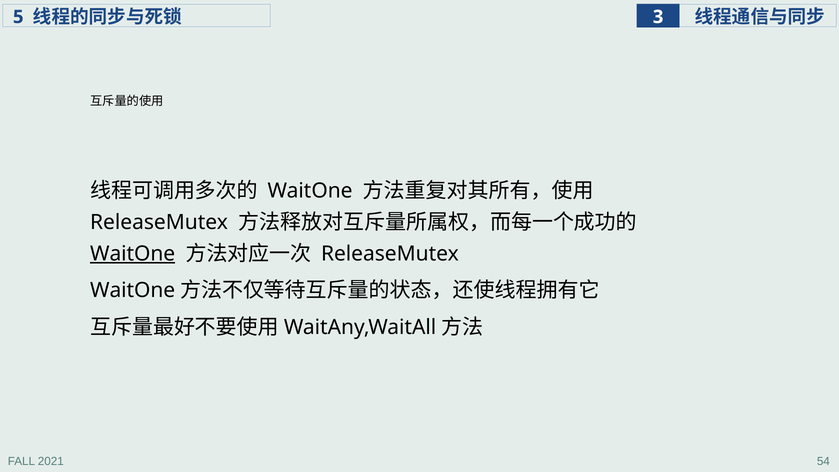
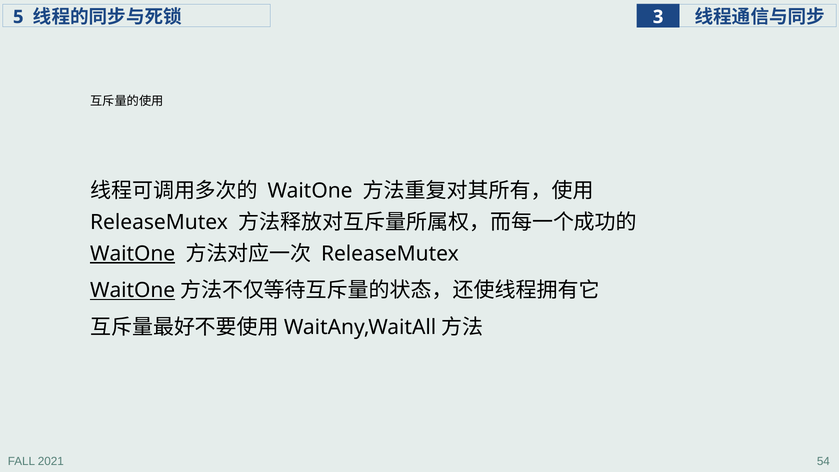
WaitOne at (133, 291) underline: none -> present
